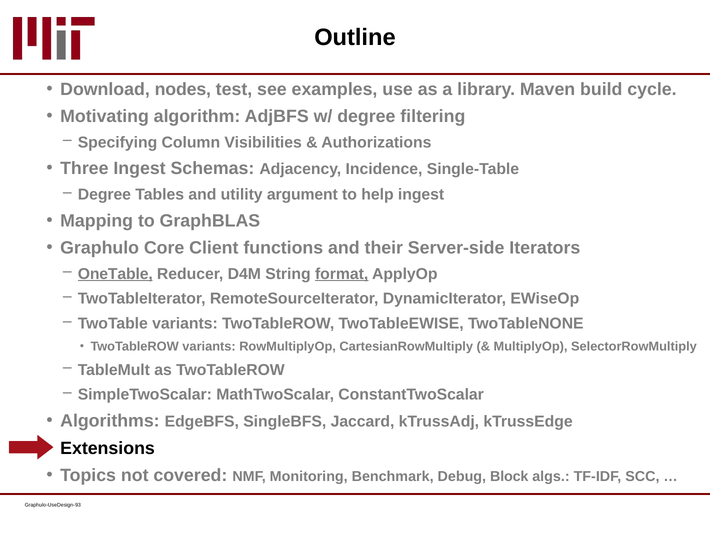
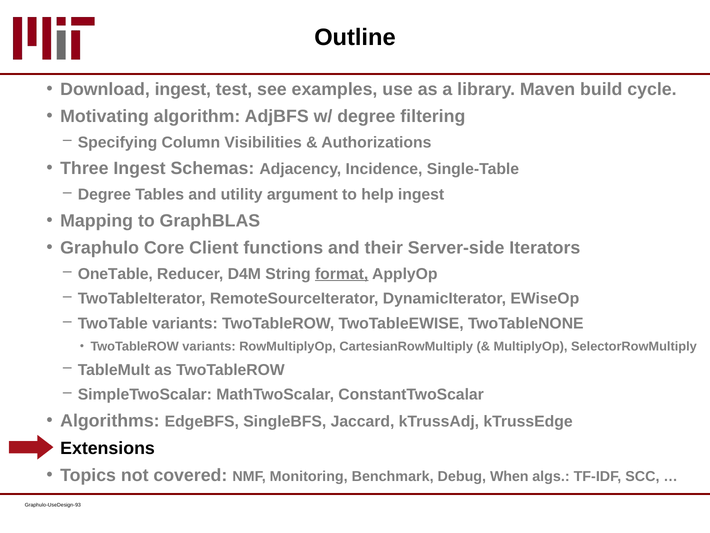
Download nodes: nodes -> ingest
OneTable underline: present -> none
Block: Block -> When
